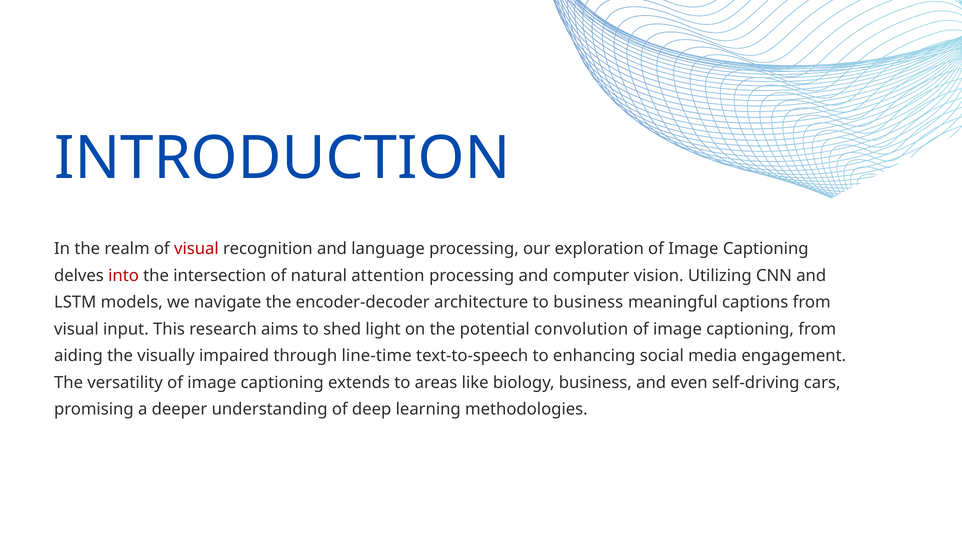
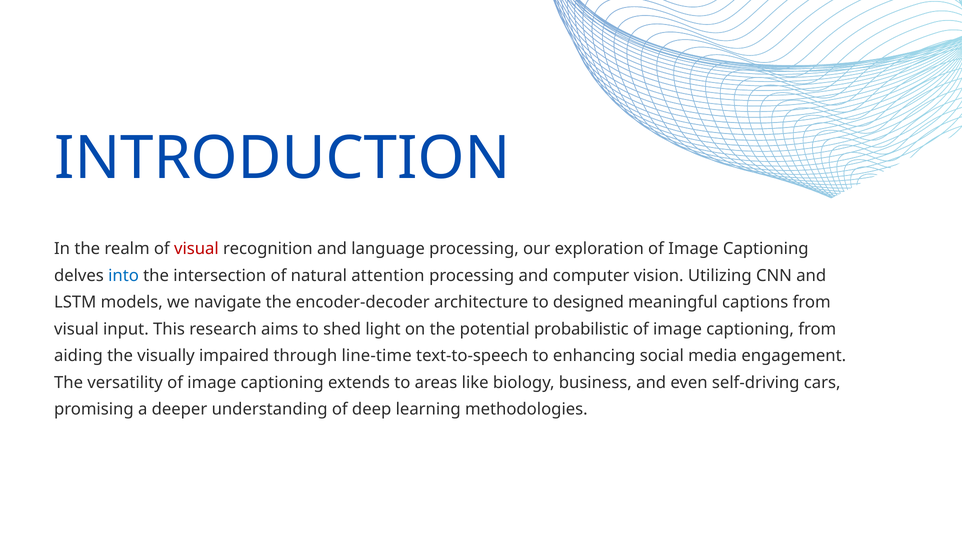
into colour: red -> blue
to business: business -> designed
convolution: convolution -> probabilistic
